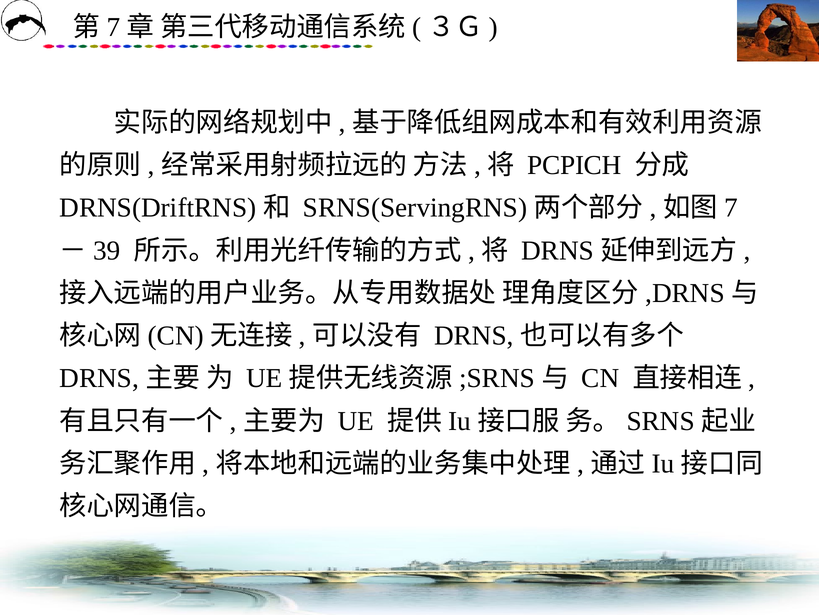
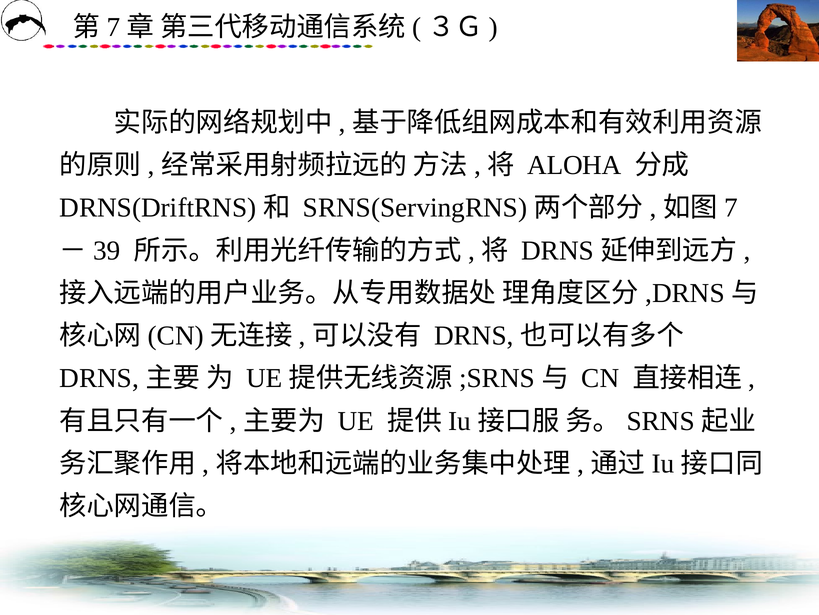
PCPICH: PCPICH -> ALOHA
